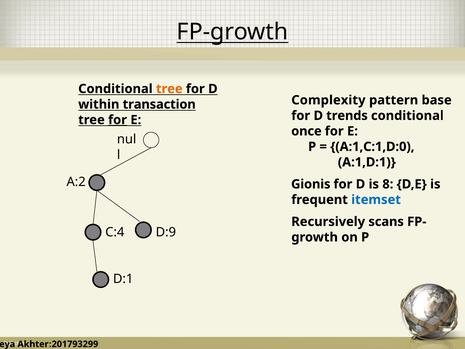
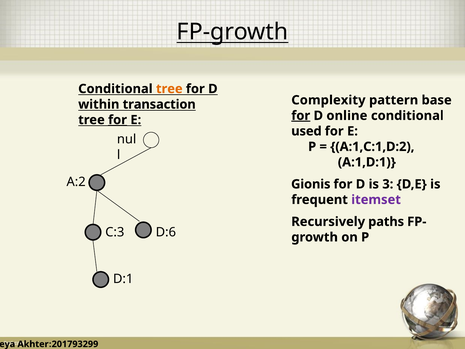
for at (301, 116) underline: none -> present
trends: trends -> online
once: once -> used
A:1,C:1,D:0: A:1,C:1,D:0 -> A:1,C:1,D:2
8: 8 -> 3
itemset colour: blue -> purple
scans: scans -> paths
C:4: C:4 -> C:3
D:9: D:9 -> D:6
